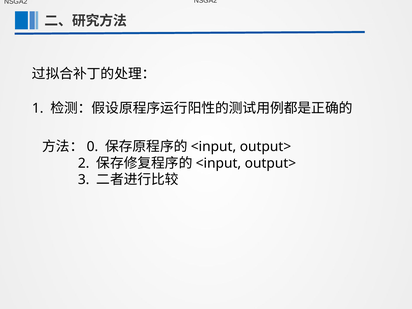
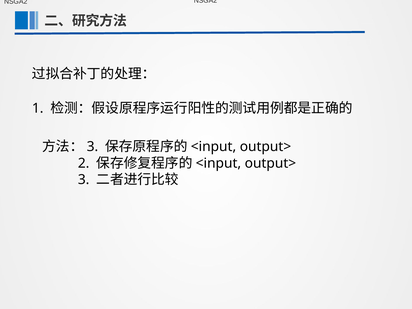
0 at (92, 147): 0 -> 3
